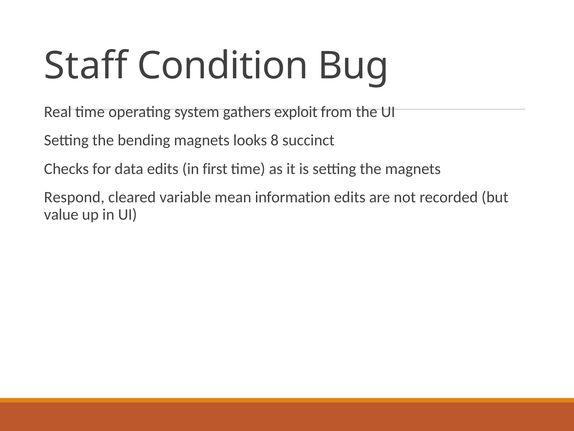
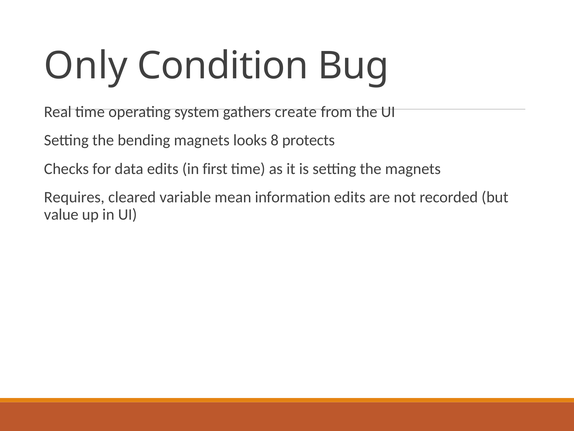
Staff: Staff -> Only
exploit: exploit -> create
succinct: succinct -> protects
Respond: Respond -> Requires
